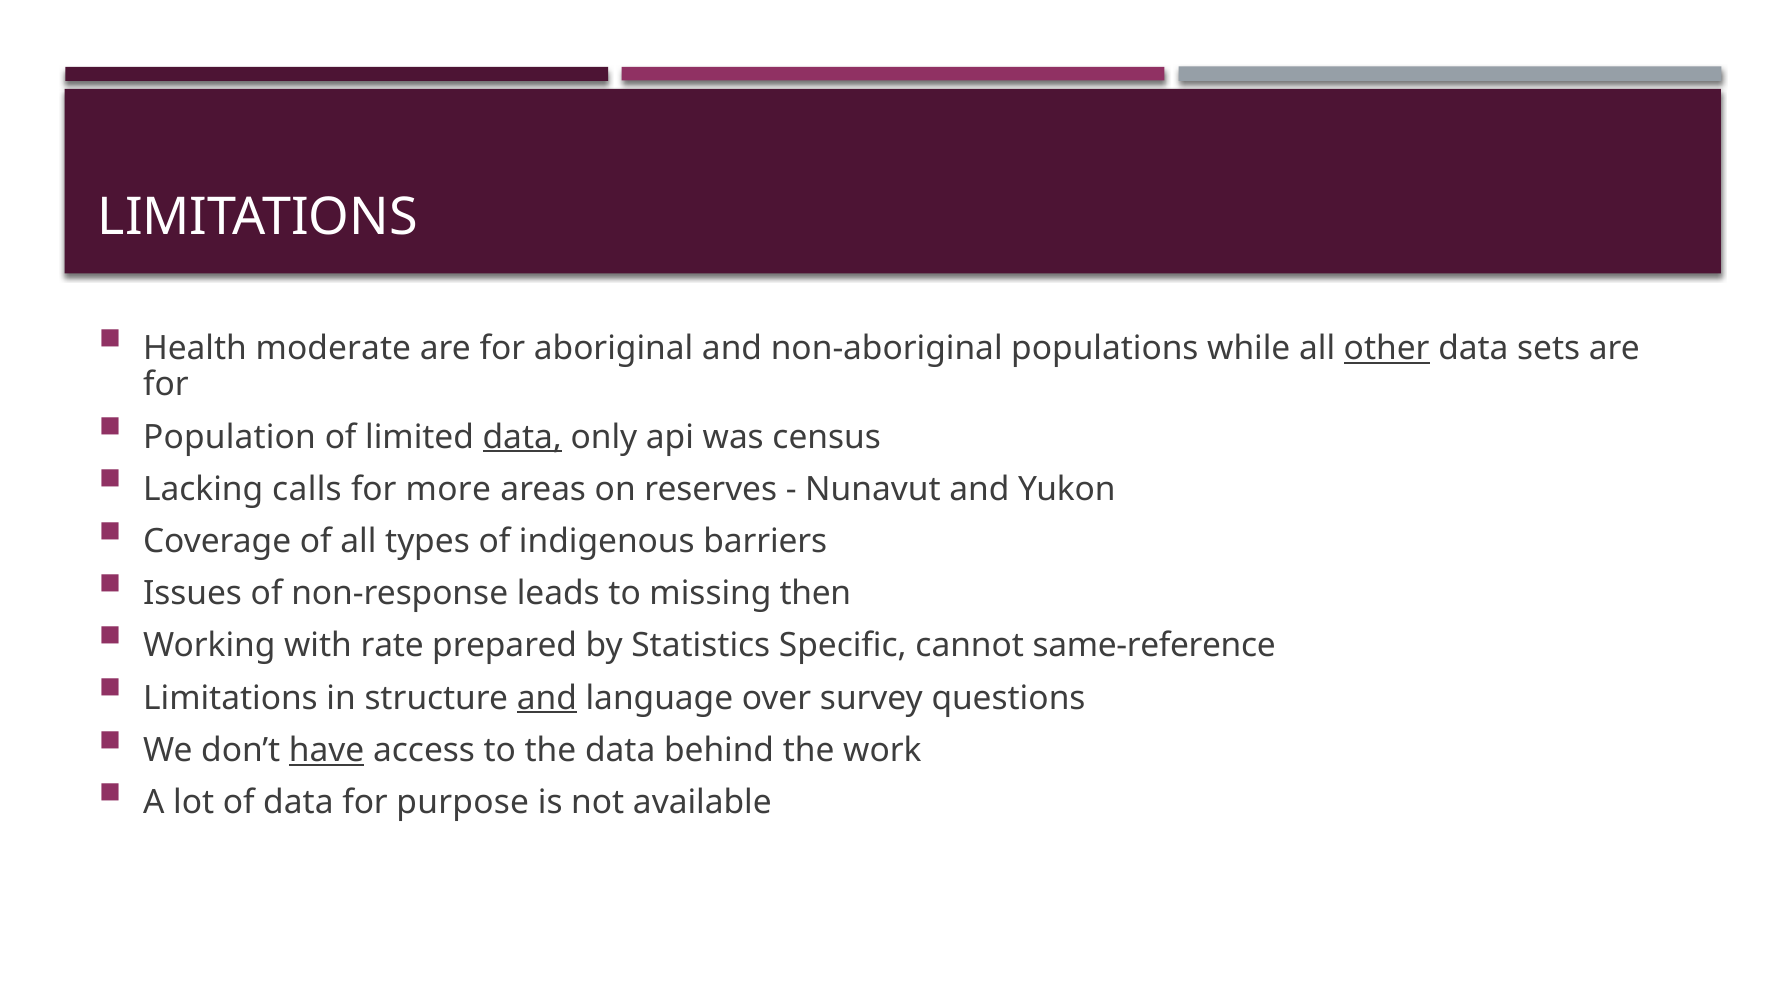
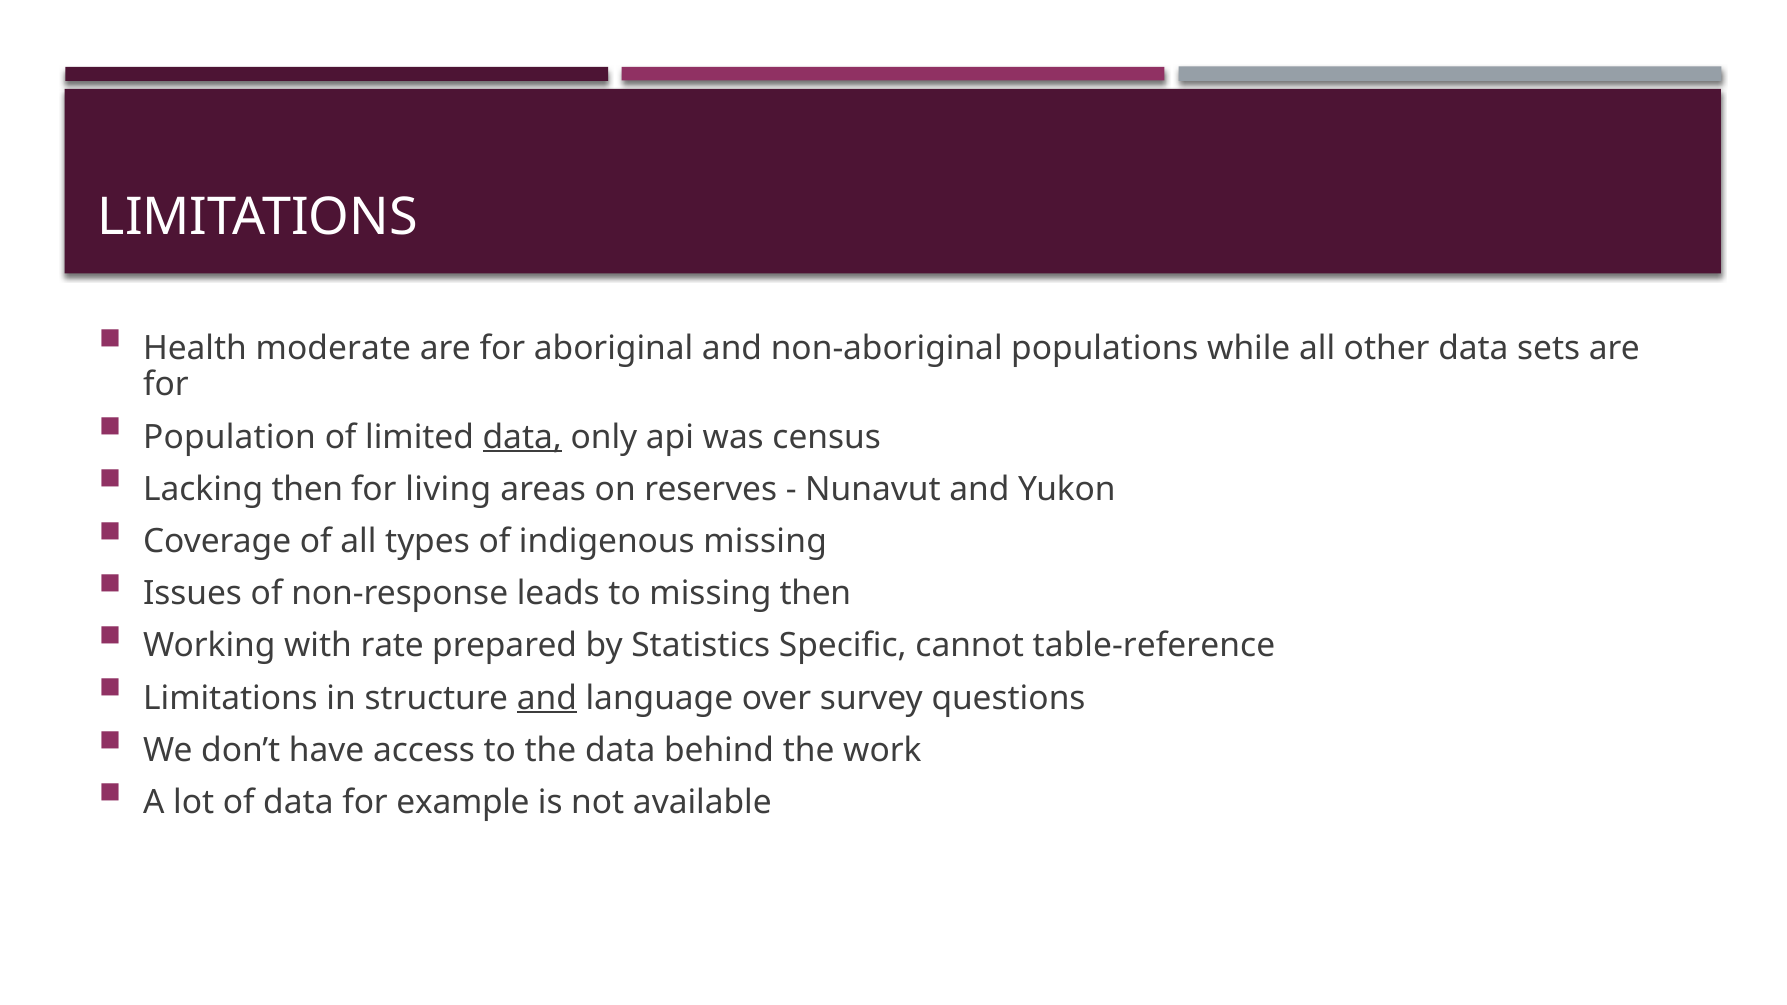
other underline: present -> none
Lacking calls: calls -> then
more: more -> living
indigenous barriers: barriers -> missing
same-reference: same-reference -> table-reference
have underline: present -> none
purpose: purpose -> example
